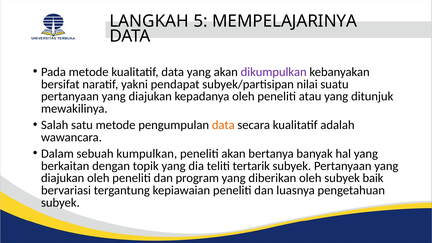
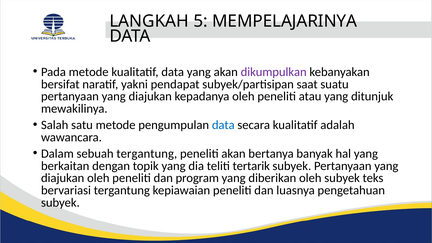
nilai: nilai -> saat
data at (223, 125) colour: orange -> blue
sebuah kumpulkan: kumpulkan -> tergantung
baik: baik -> teks
